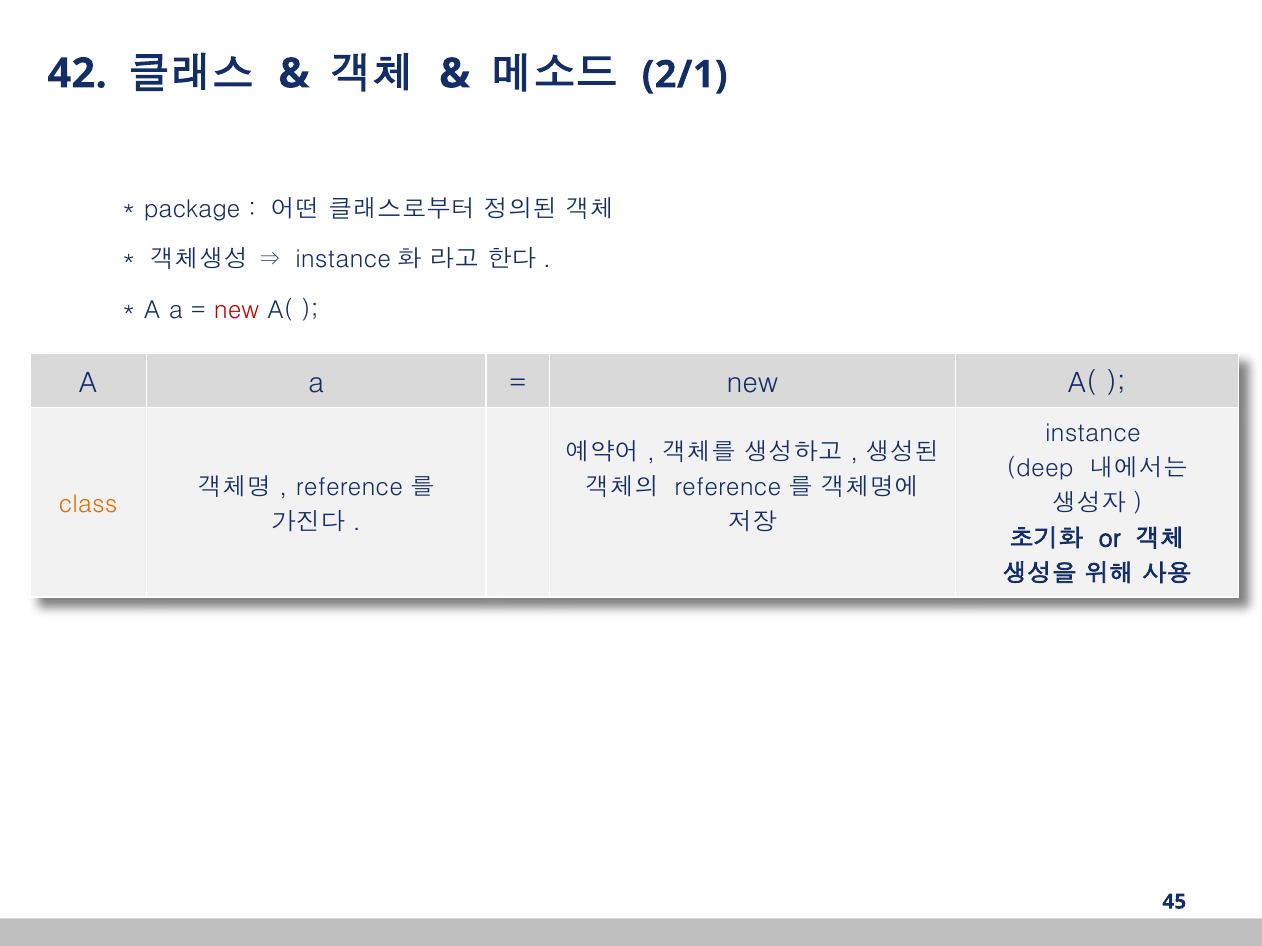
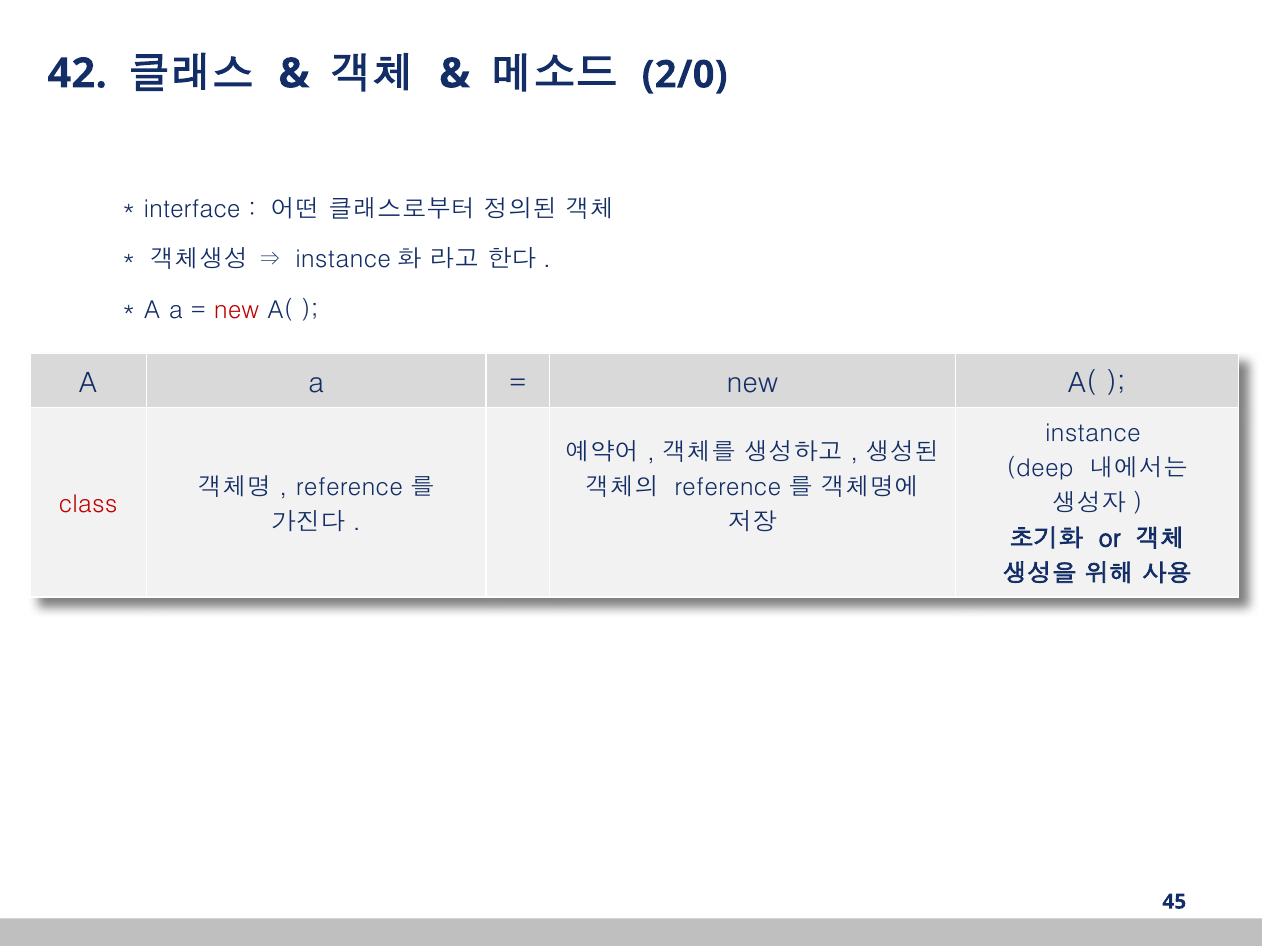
2/1: 2/1 -> 2/0
package: package -> interface
class colour: orange -> red
